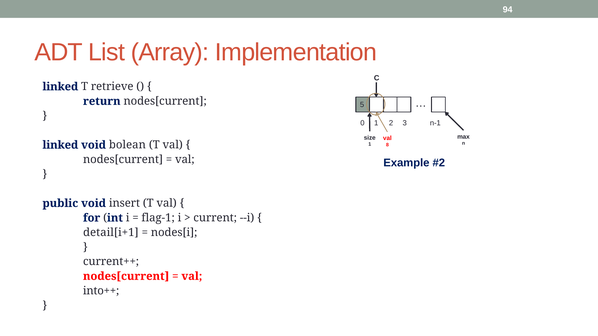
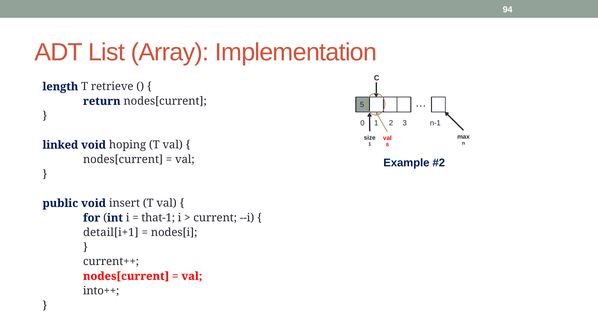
linked at (60, 87): linked -> length
bolean: bolean -> hoping
flag-1: flag-1 -> that-1
